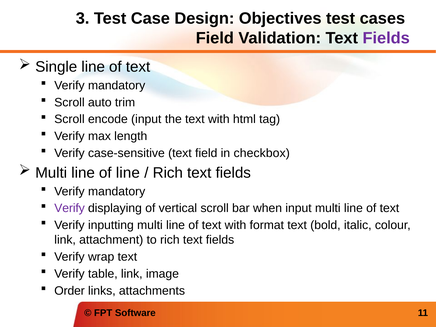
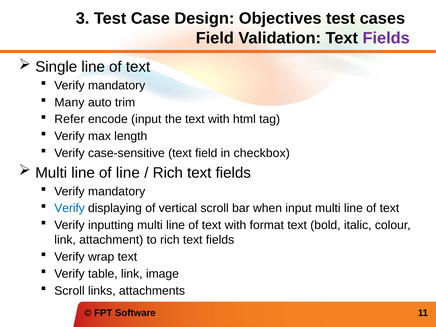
Scroll at (69, 102): Scroll -> Many
Scroll at (69, 119): Scroll -> Refer
Verify at (70, 208) colour: purple -> blue
Order at (70, 291): Order -> Scroll
